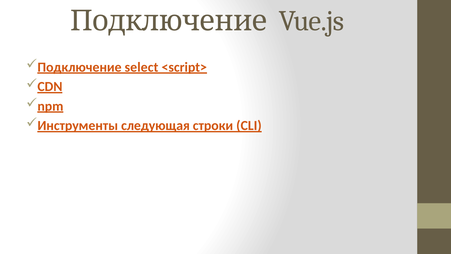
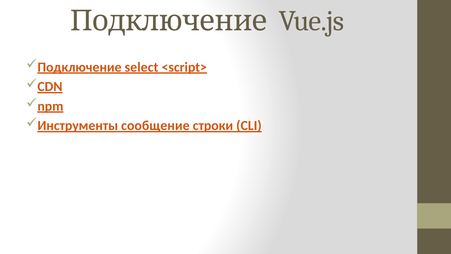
следующая: следующая -> сообщение
